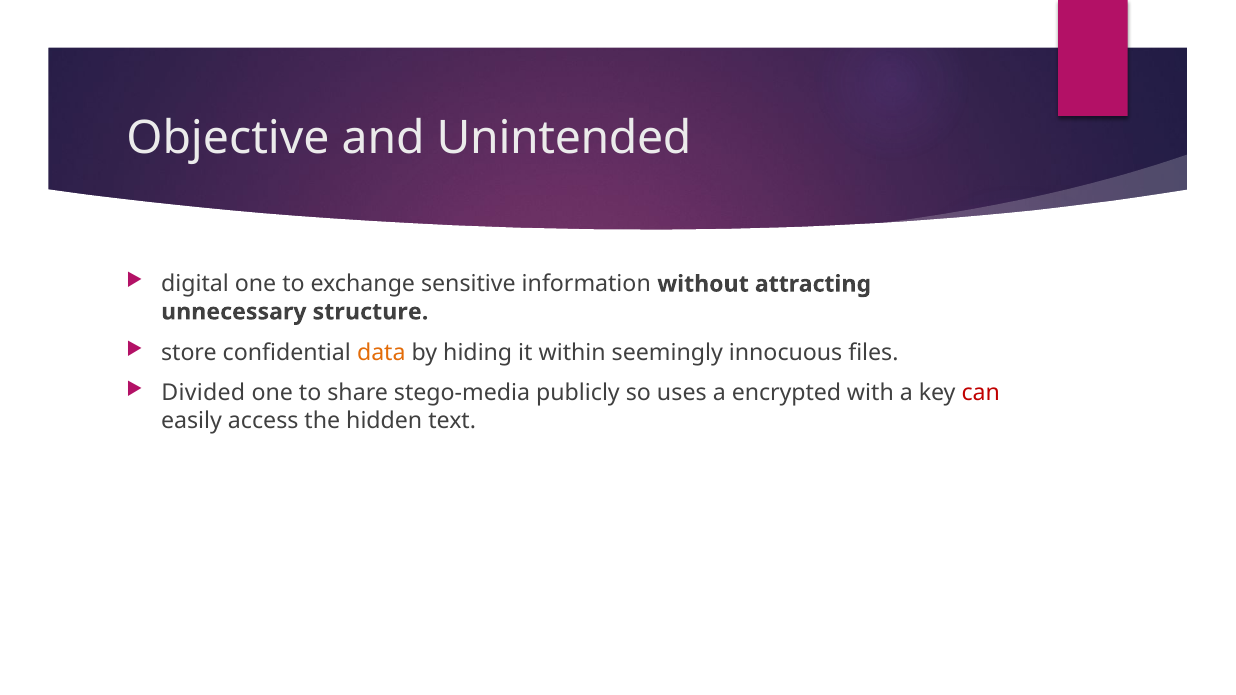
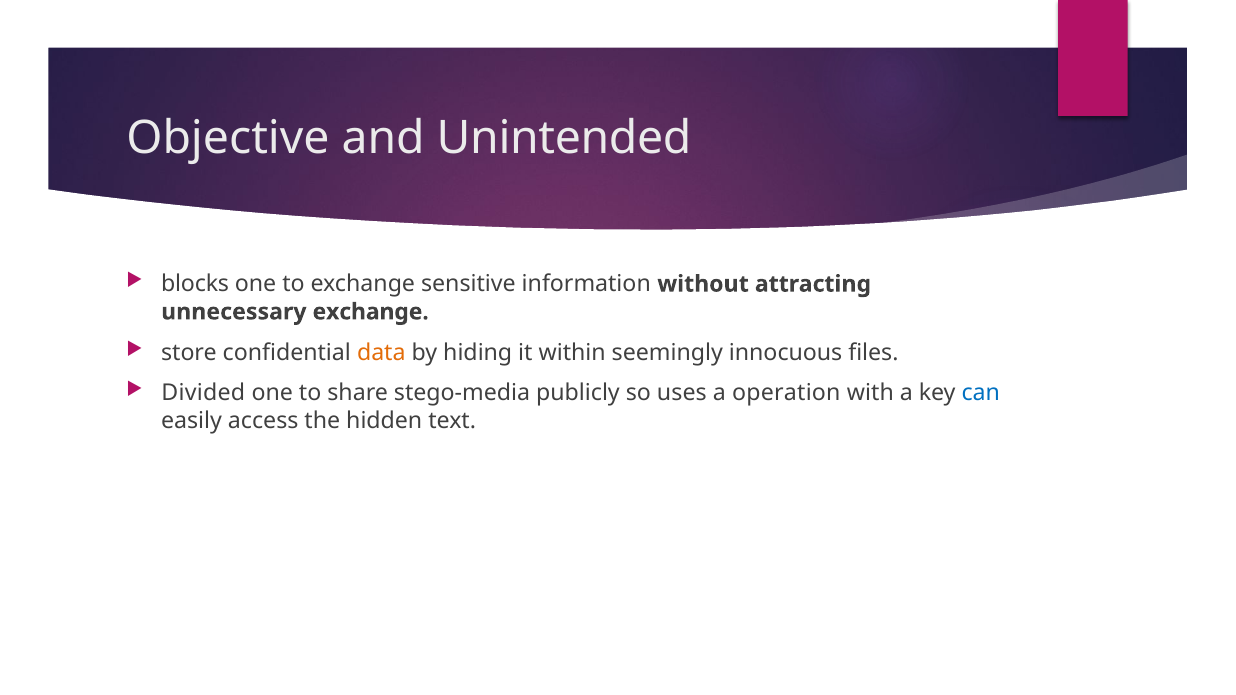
digital: digital -> blocks
unnecessary structure: structure -> exchange
encrypted: encrypted -> operation
can colour: red -> blue
